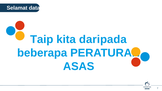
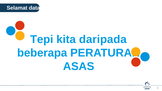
Taip: Taip -> Tepi
